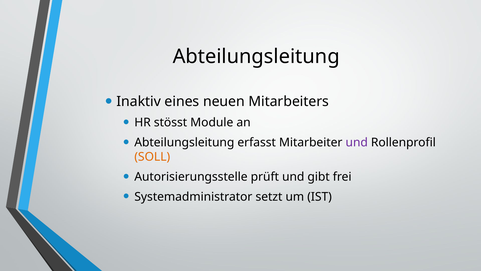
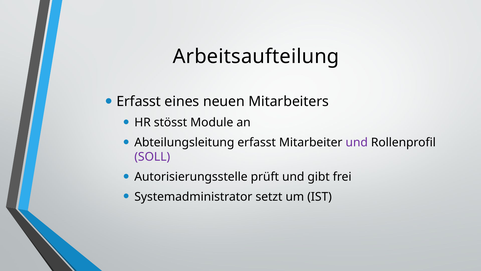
Abteilungsleitung at (256, 56): Abteilungsleitung -> Arbeitsaufteilung
Inaktiv at (139, 102): Inaktiv -> Erfasst
SOLL colour: orange -> purple
